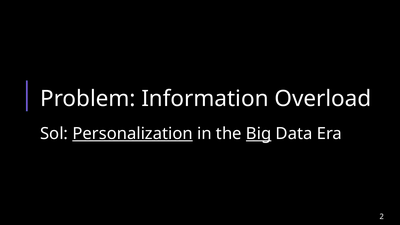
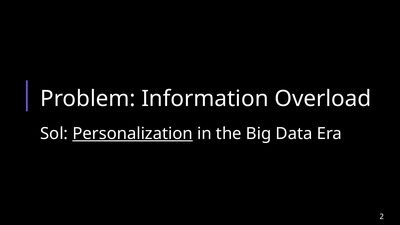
Big underline: present -> none
